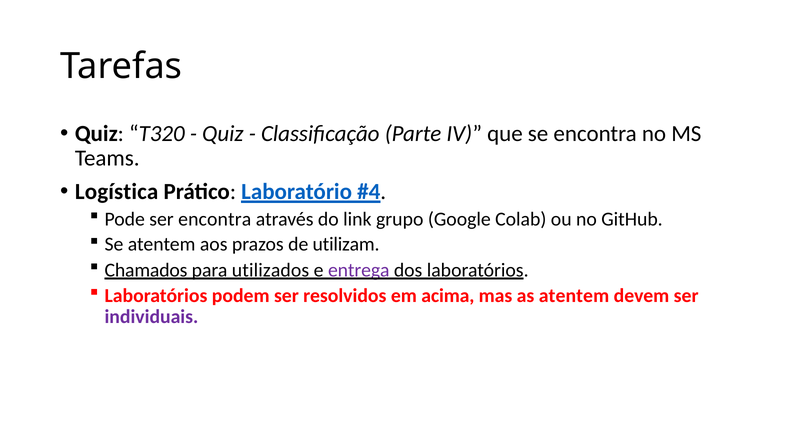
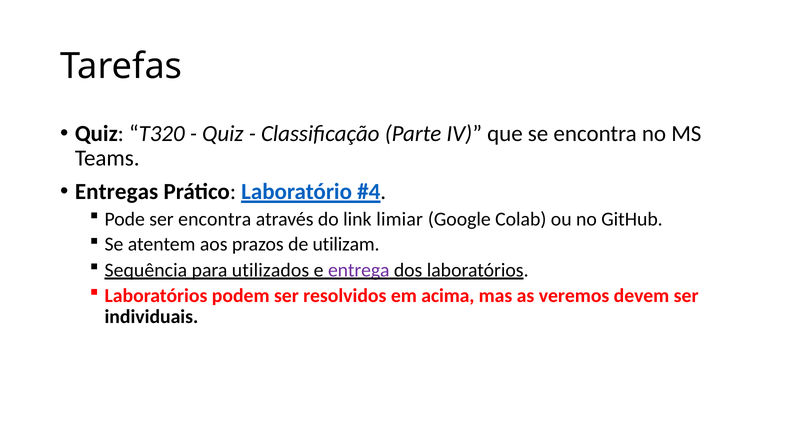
Logística: Logística -> Entregas
grupo: grupo -> limiar
Chamados: Chamados -> Sequência
as atentem: atentem -> veremos
individuais colour: purple -> black
